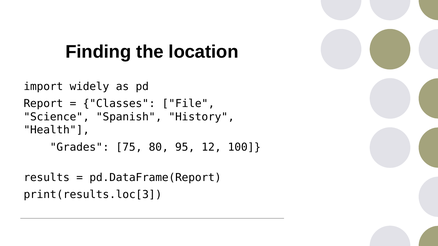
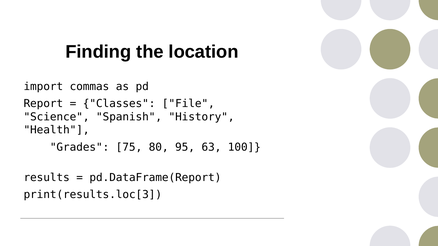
widely: widely -> commas
12: 12 -> 63
